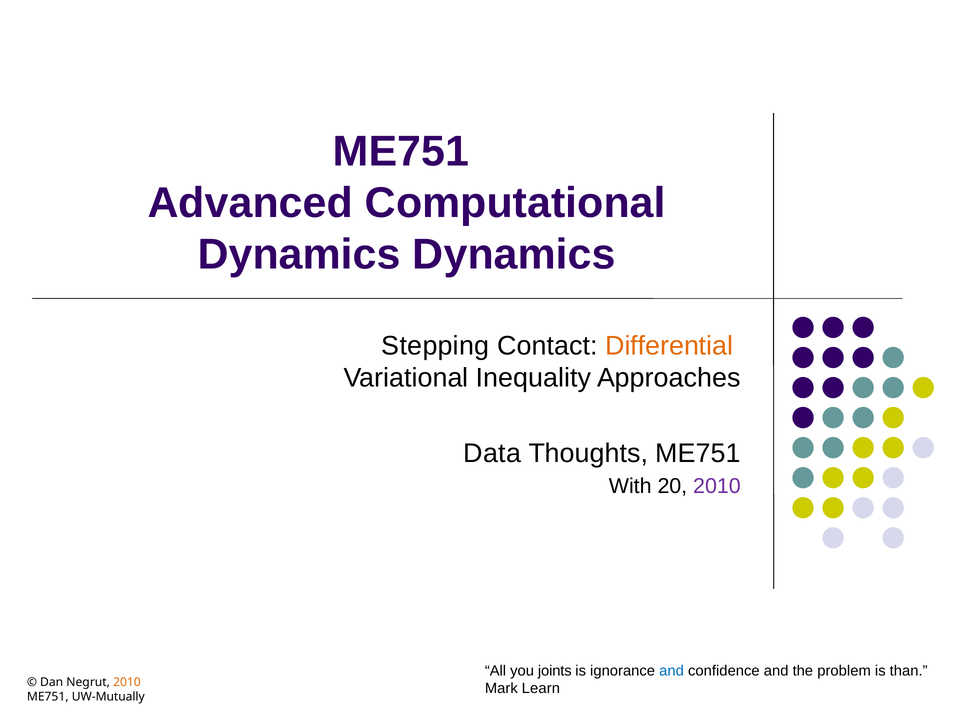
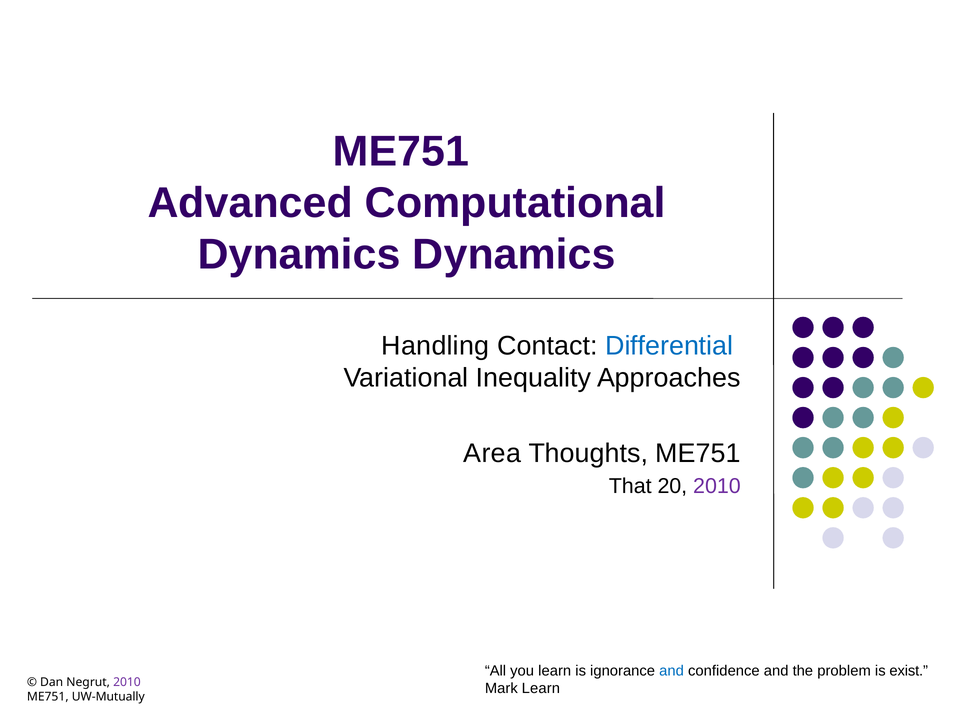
Stepping: Stepping -> Handling
Differential colour: orange -> blue
Data: Data -> Area
With: With -> That
you joints: joints -> learn
than: than -> exist
2010 at (127, 681) colour: orange -> purple
